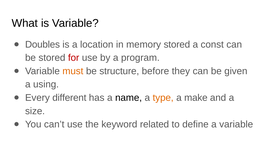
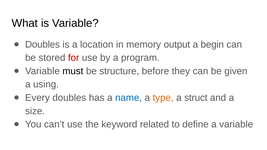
memory stored: stored -> output
const: const -> begin
must colour: orange -> black
Every different: different -> doubles
name colour: black -> blue
make: make -> struct
